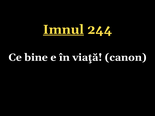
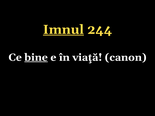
bine underline: none -> present
